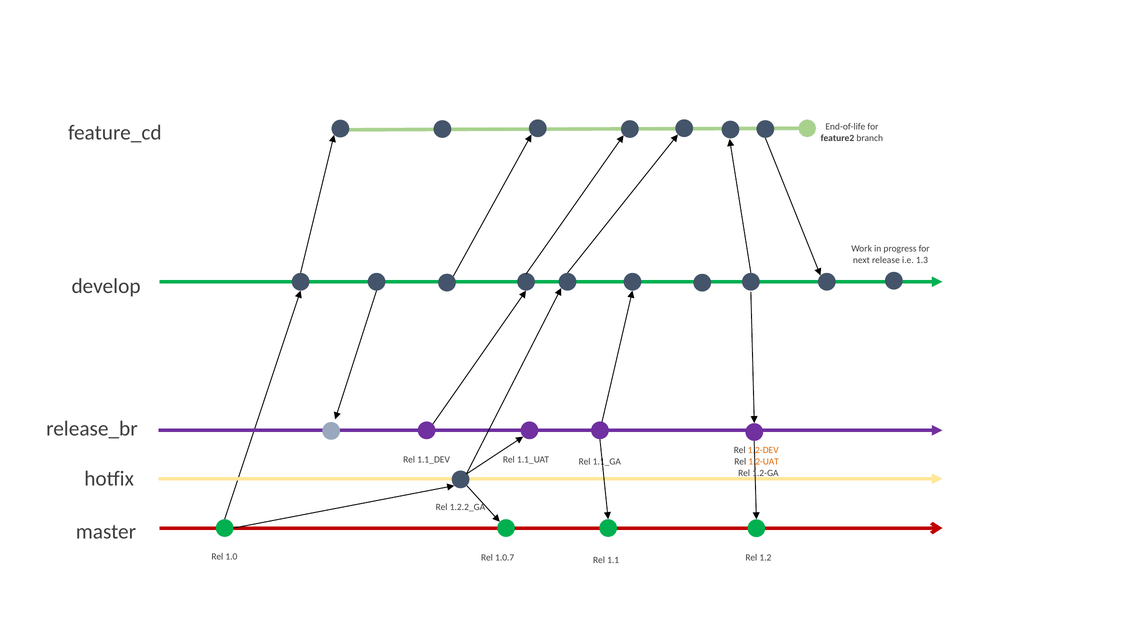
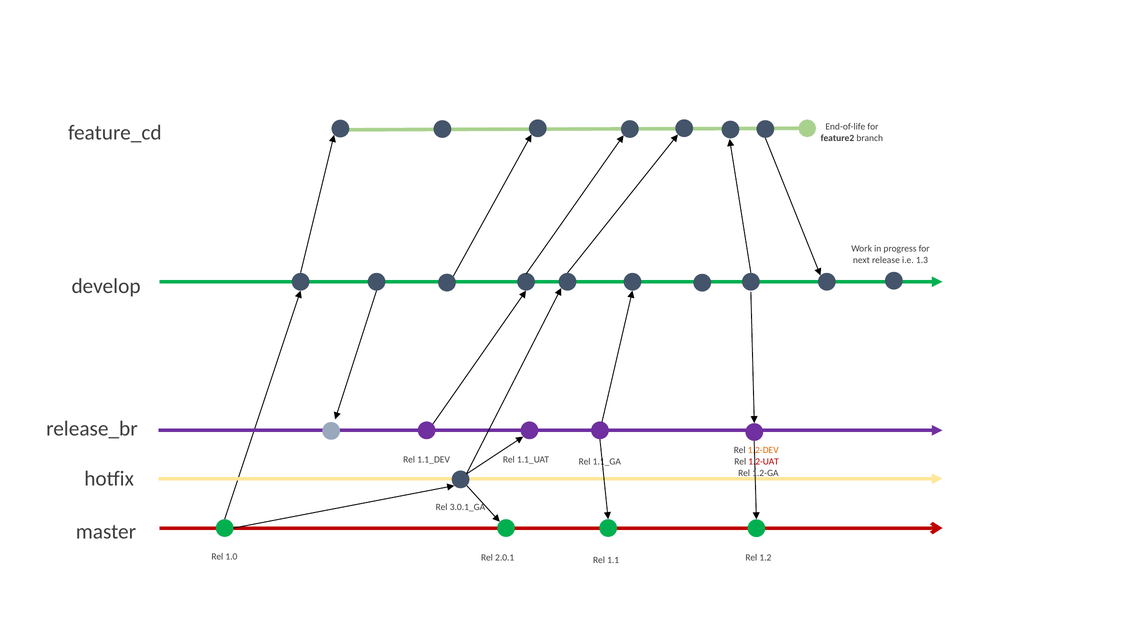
1.2-UAT colour: orange -> red
1.2.2_GA: 1.2.2_GA -> 3.0.1_GA
1.0.7: 1.0.7 -> 2.0.1
